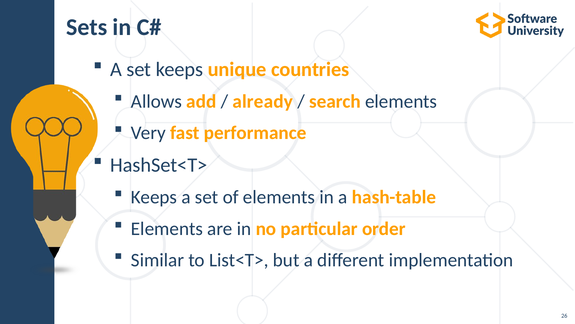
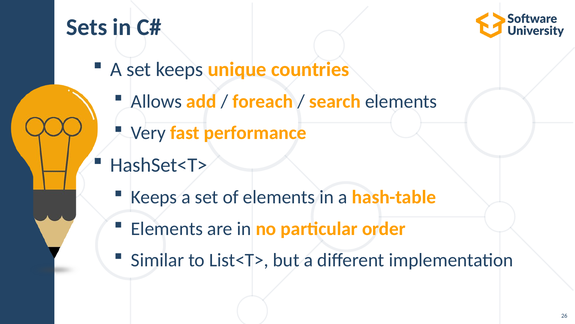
already: already -> foreach
